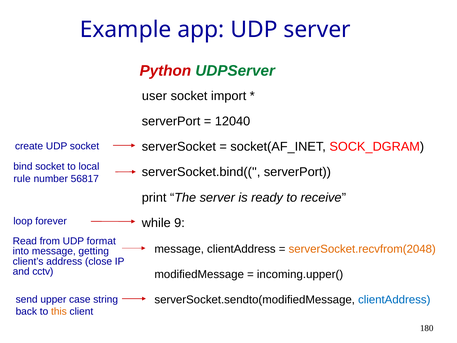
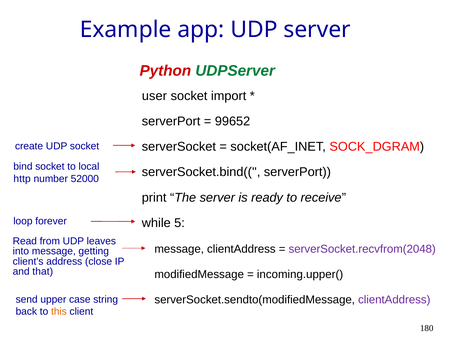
12040: 12040 -> 99652
rule: rule -> http
56817: 56817 -> 52000
9: 9 -> 5
format: format -> leaves
serverSocket.recvfrom(2048 colour: orange -> purple
cctv: cctv -> that
clientAddress at (394, 300) colour: blue -> purple
